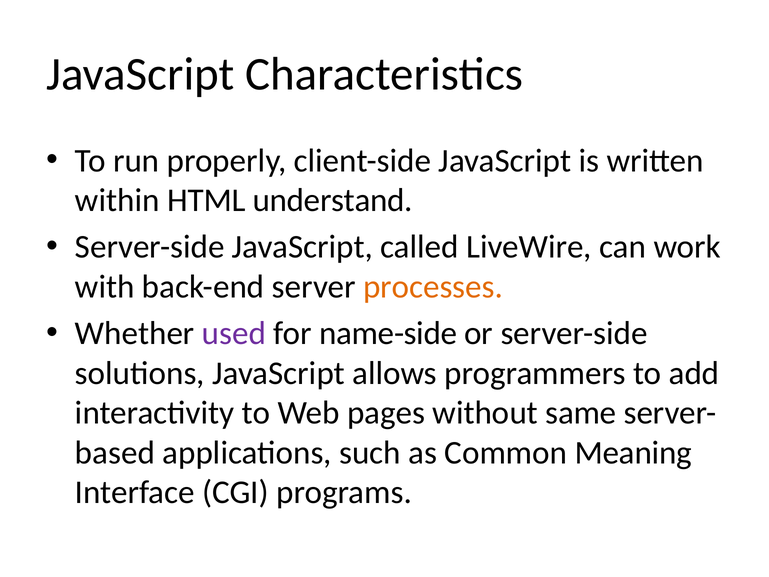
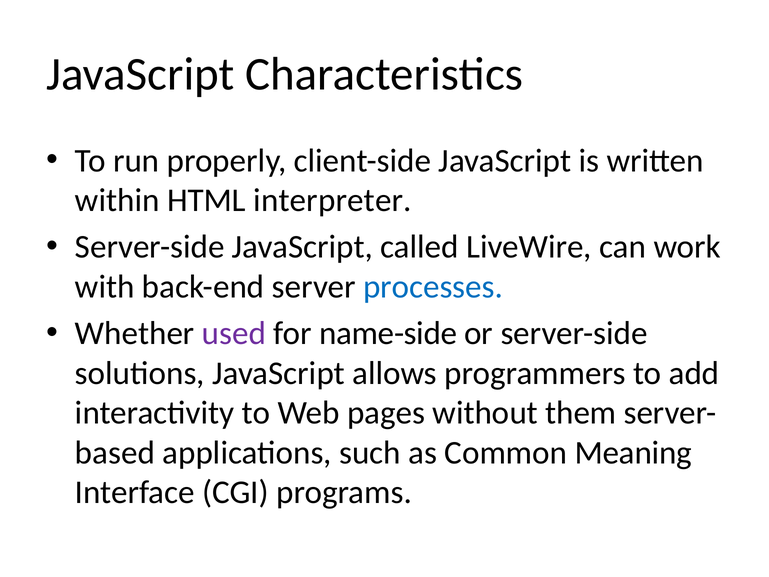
understand: understand -> interpreter
processes colour: orange -> blue
same: same -> them
